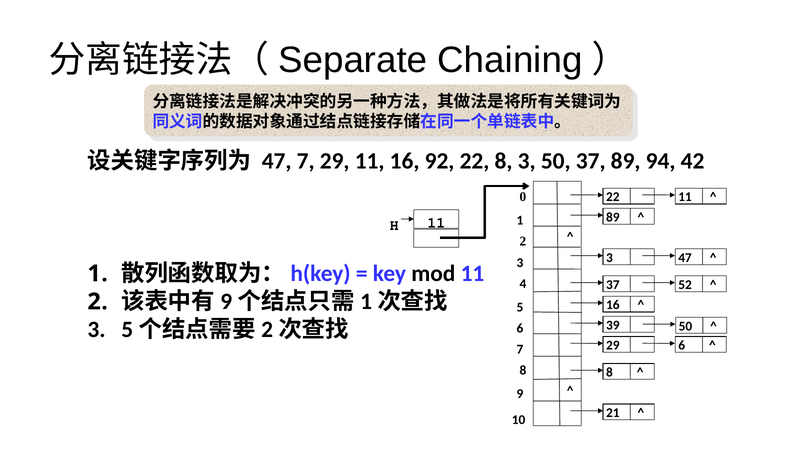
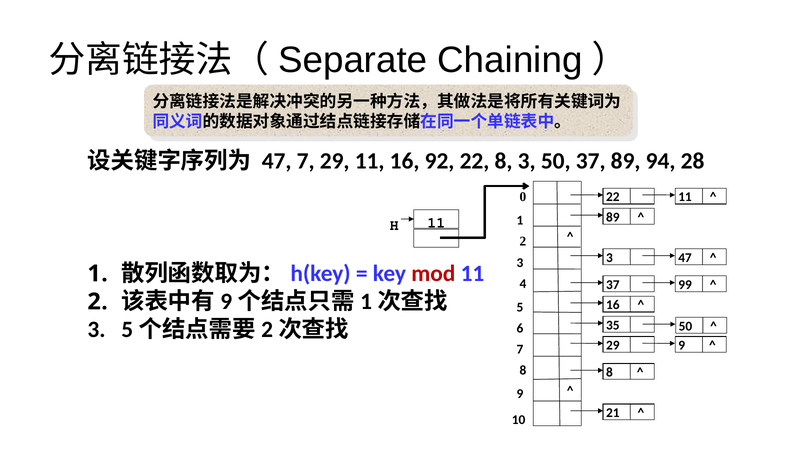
42: 42 -> 28
mod colour: black -> red
52: 52 -> 99
39: 39 -> 35
29 6: 6 -> 9
